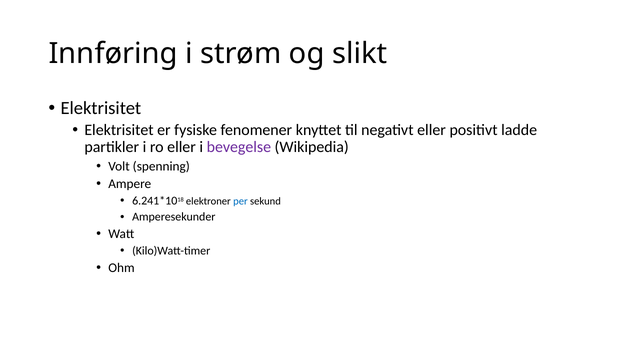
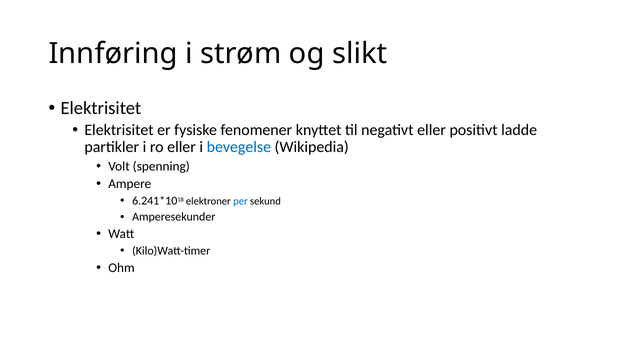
bevegelse colour: purple -> blue
